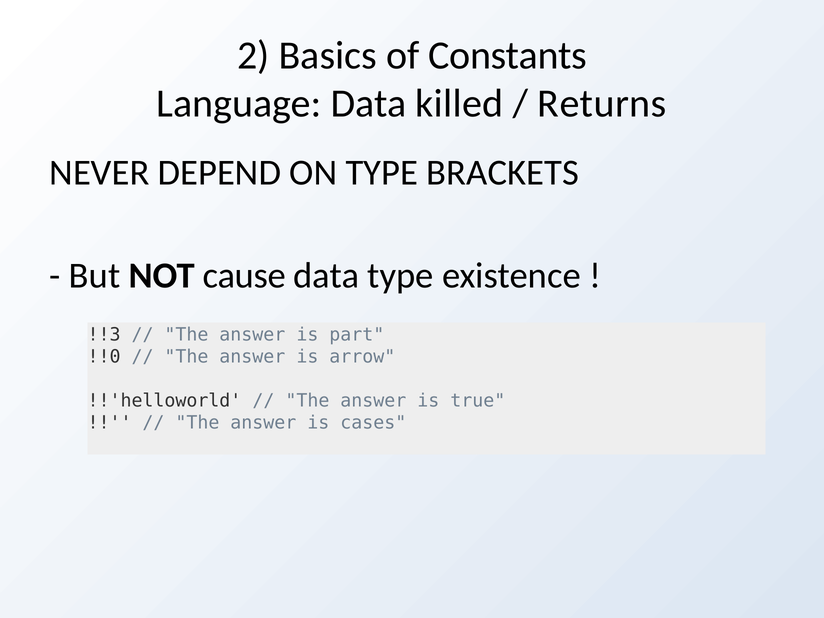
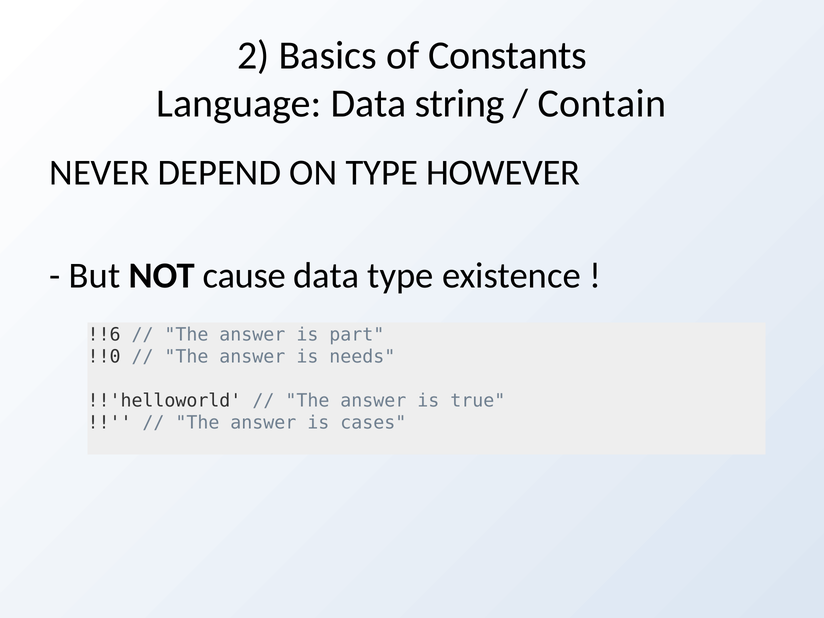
killed: killed -> string
Returns: Returns -> Contain
BRACKETS: BRACKETS -> HOWEVER
!!3: !!3 -> !!6
arrow: arrow -> needs
